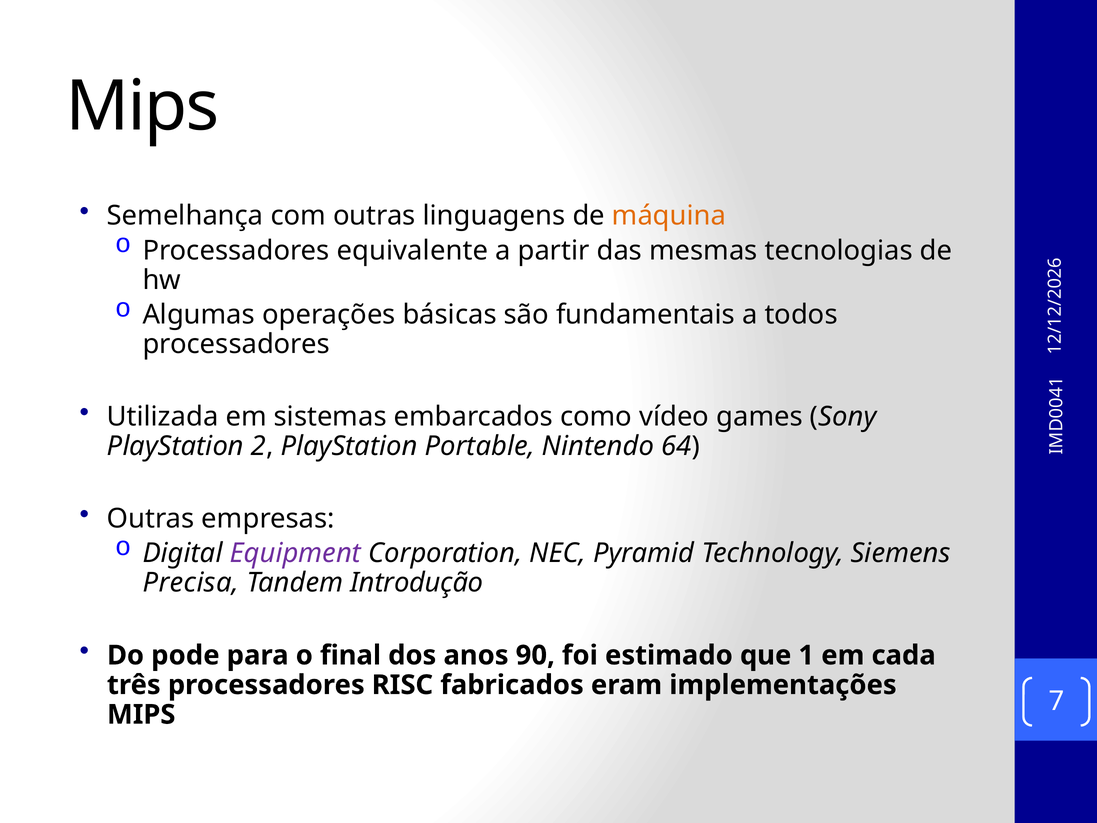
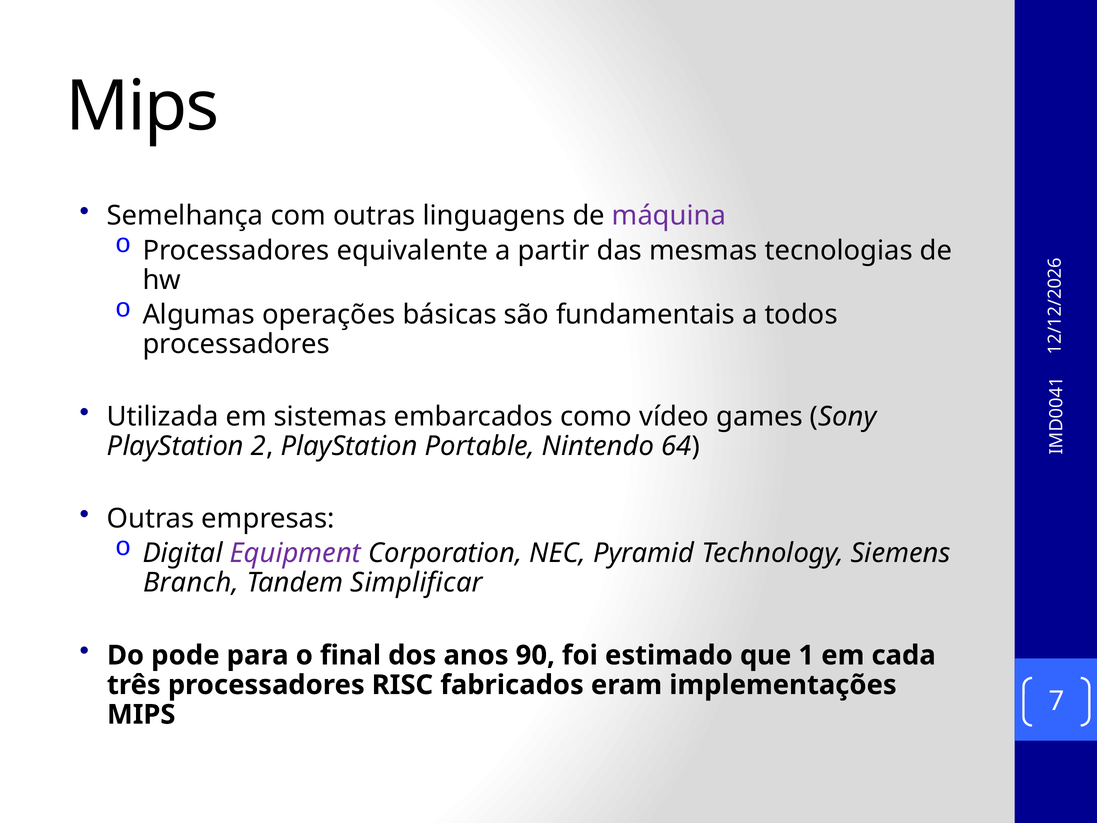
máquina colour: orange -> purple
Precisa: Precisa -> Branch
Introdução: Introdução -> Simplificar
